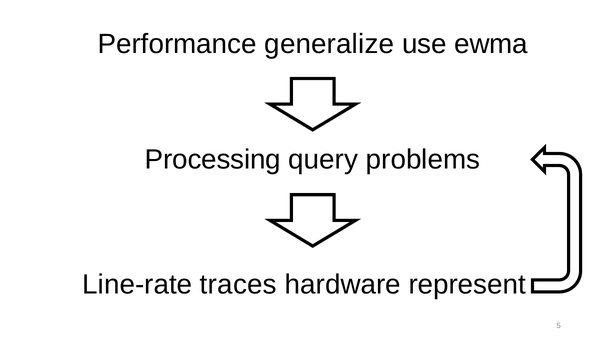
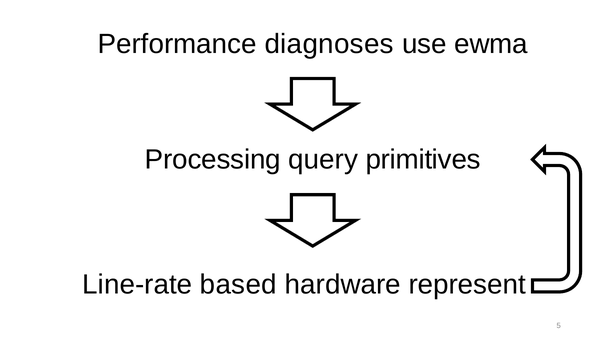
generalize: generalize -> diagnoses
problems: problems -> primitives
traces: traces -> based
